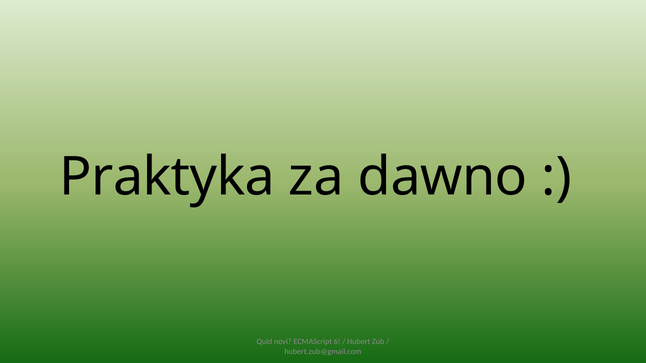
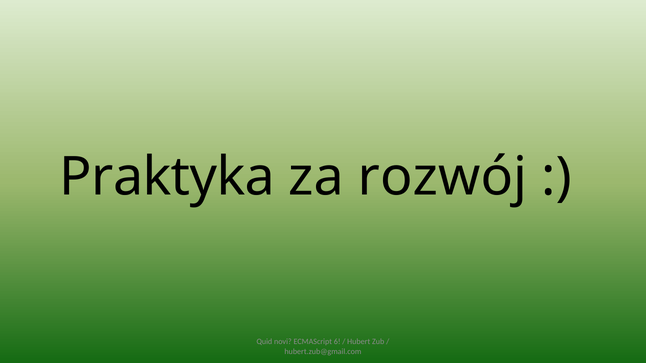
dawno: dawno -> rozwój
